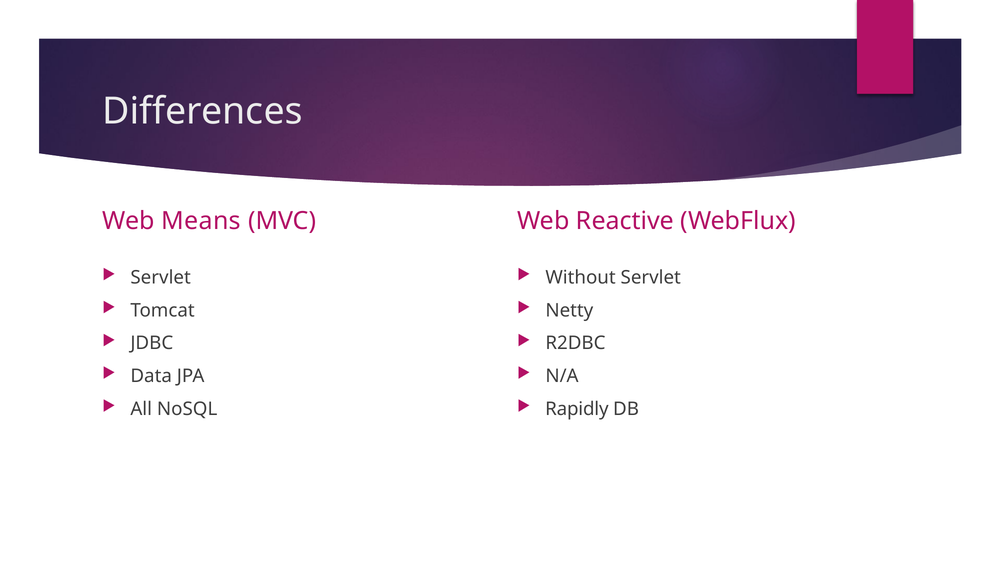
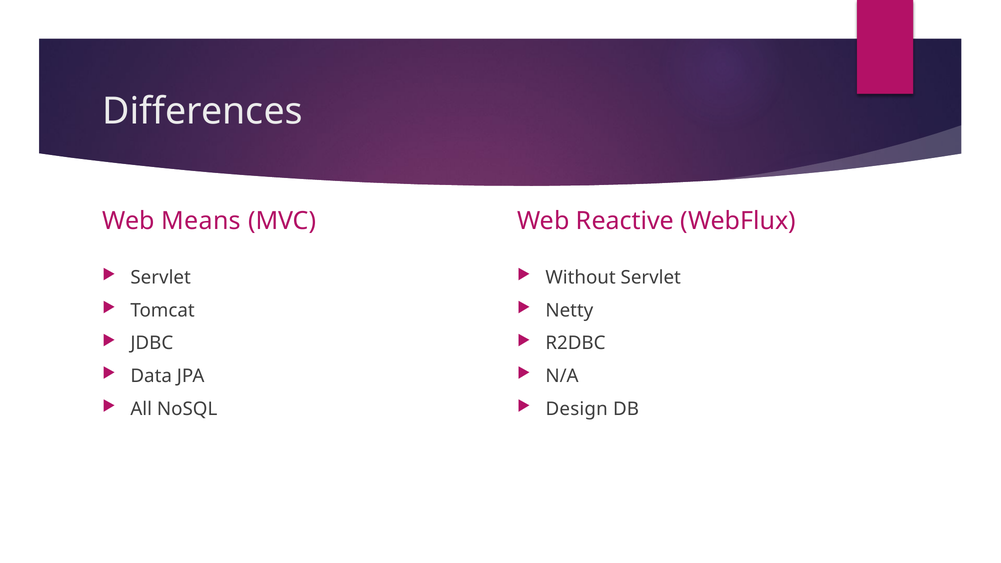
Rapidly: Rapidly -> Design
